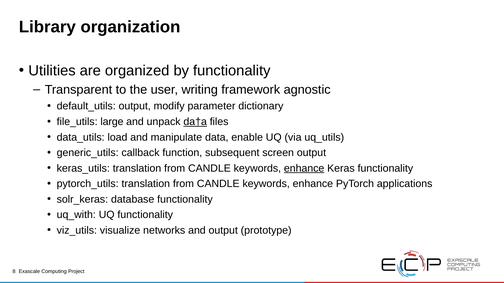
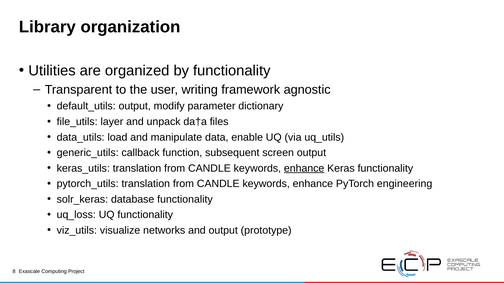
large: large -> layer
da†a underline: present -> none
applications: applications -> engineering
uq_with: uq_with -> uq_loss
